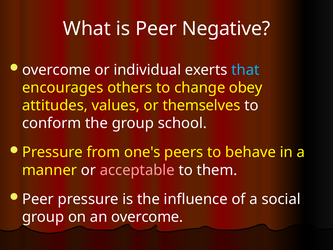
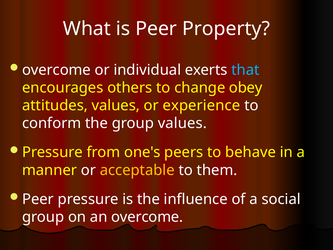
Negative: Negative -> Property
themselves: themselves -> experience
group school: school -> values
acceptable colour: pink -> yellow
